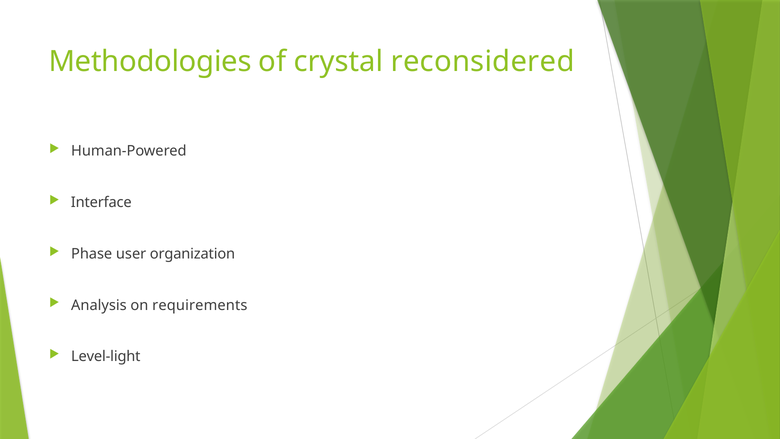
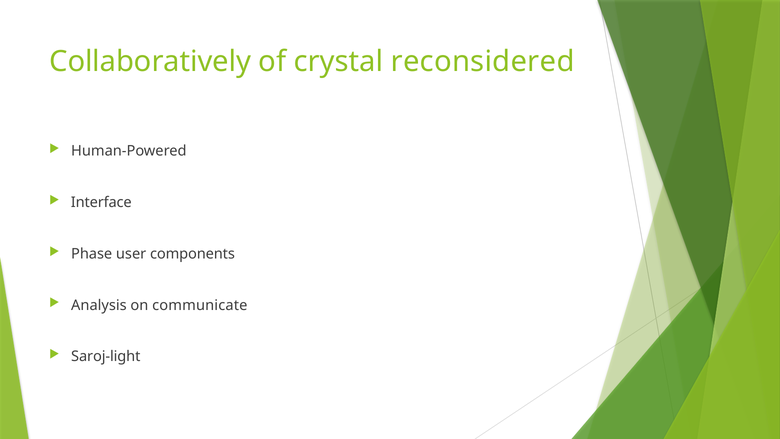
Methodologies: Methodologies -> Collaboratively
organization: organization -> components
requirements: requirements -> communicate
Level-light: Level-light -> Saroj-light
